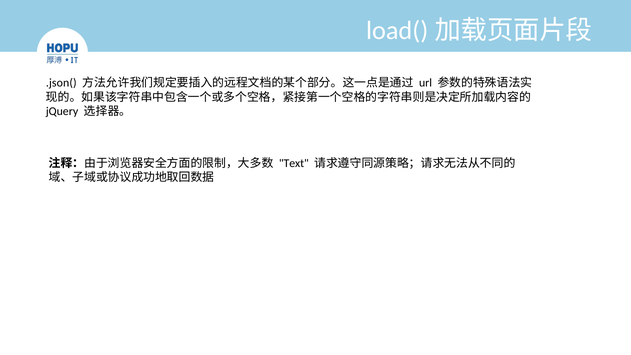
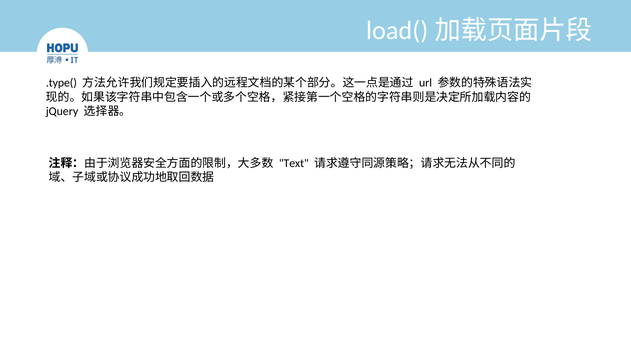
.json(: .json( -> .type(
